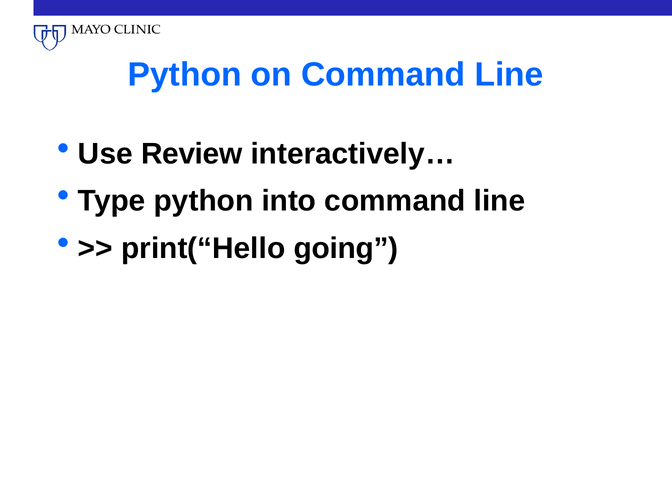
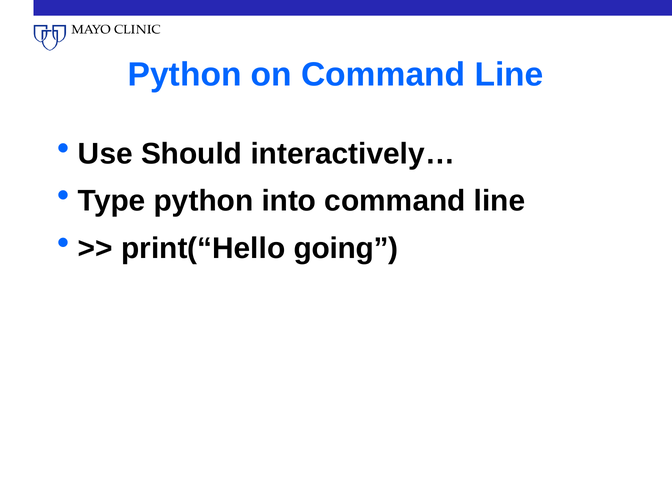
Review: Review -> Should
